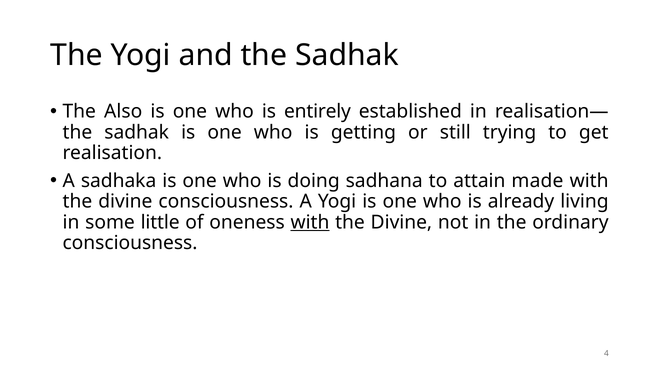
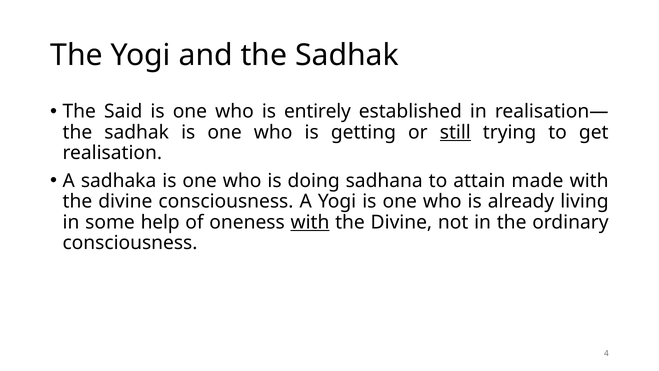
Also: Also -> Said
still underline: none -> present
little: little -> help
